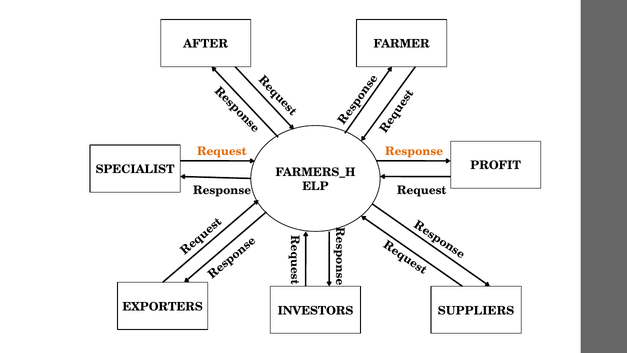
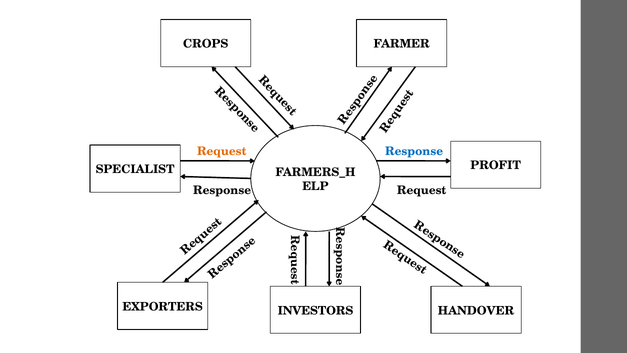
AFTER: AFTER -> CROPS
Response at (414, 151) colour: orange -> blue
SUPPLIERS: SUPPLIERS -> HANDOVER
